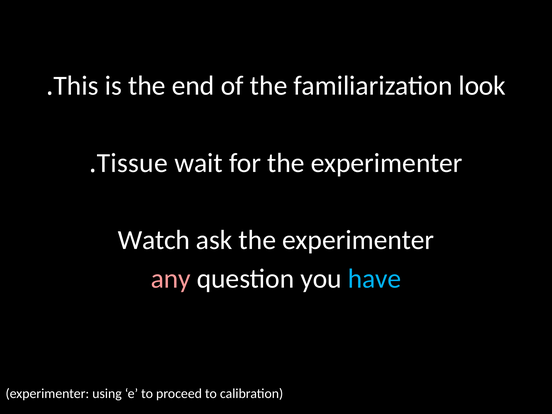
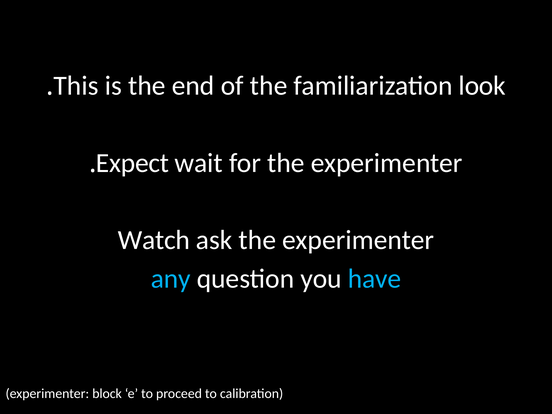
Tissue: Tissue -> Expect
any colour: pink -> light blue
using: using -> block
